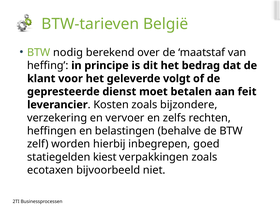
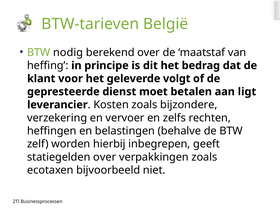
feit: feit -> ligt
goed: goed -> geeft
statiegelden kiest: kiest -> over
